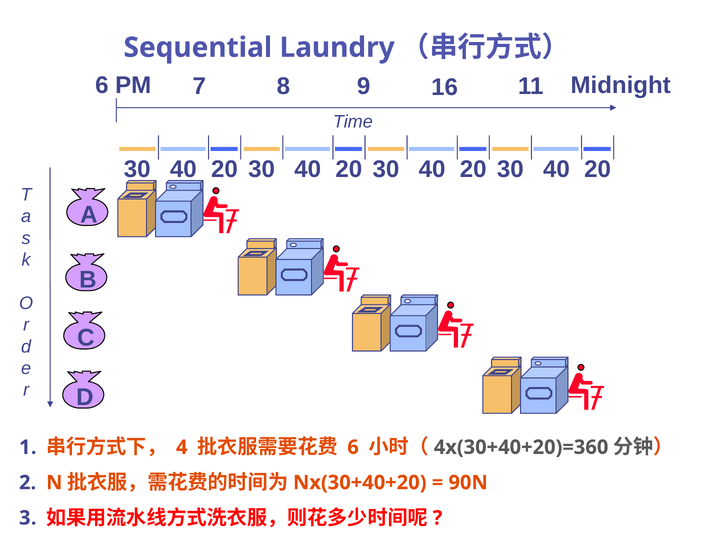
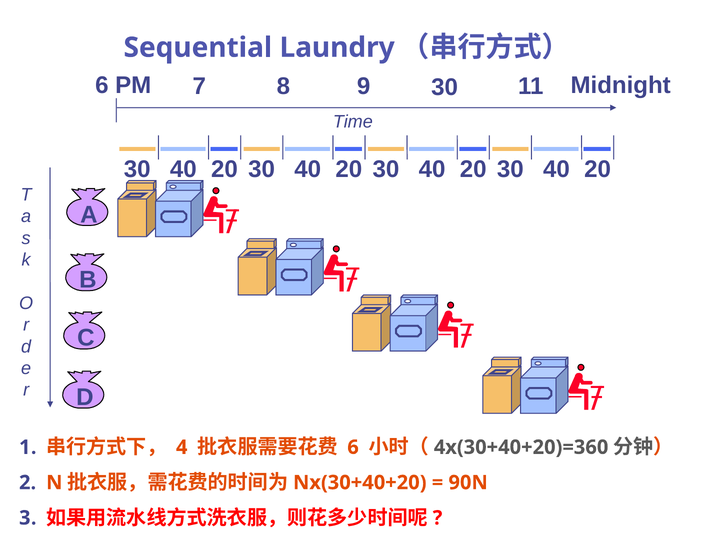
9 16: 16 -> 30
